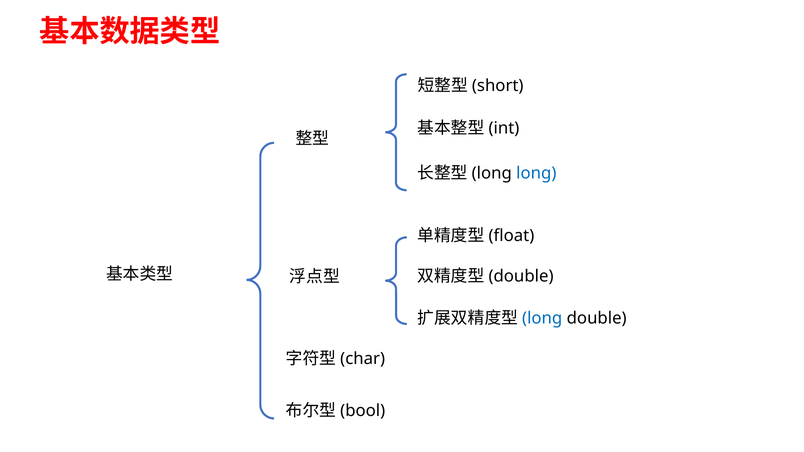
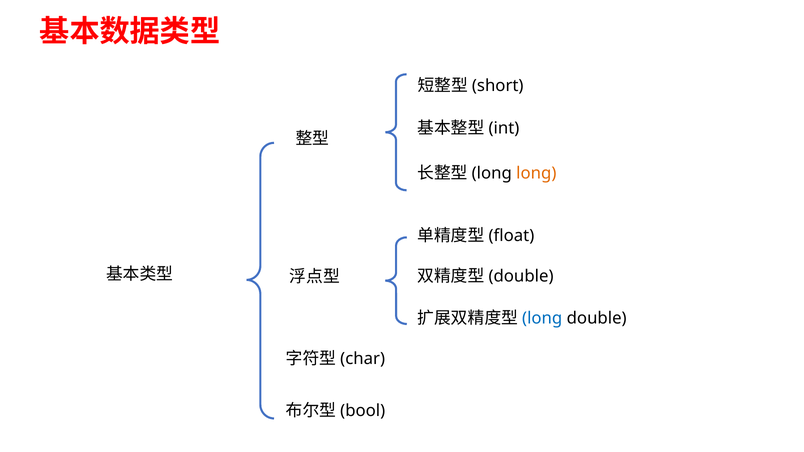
long at (536, 173) colour: blue -> orange
